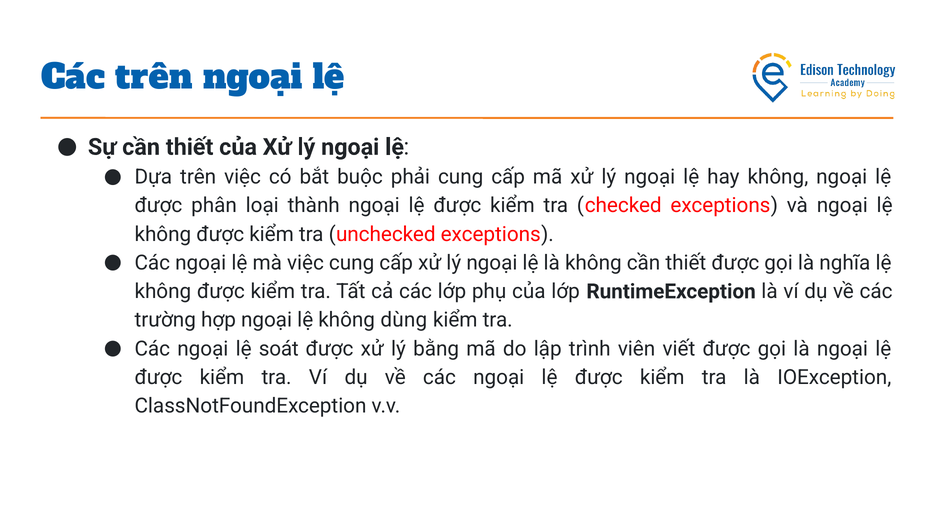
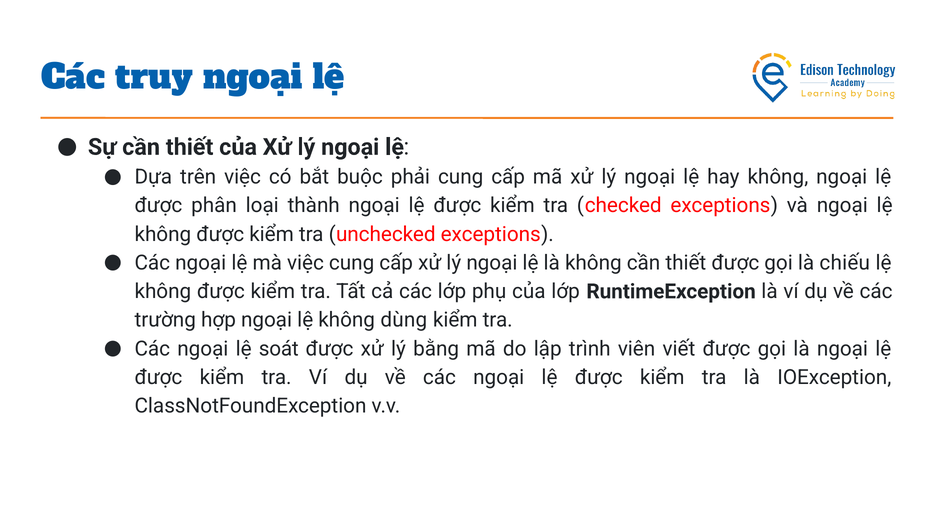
Các trên: trên -> truy
nghĩa: nghĩa -> chiếu
